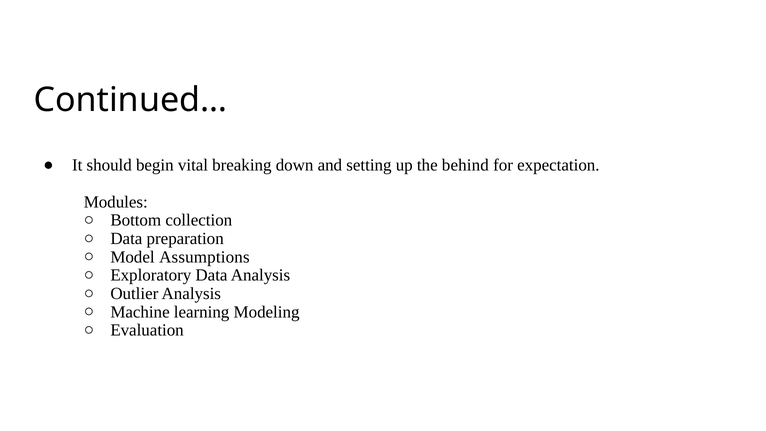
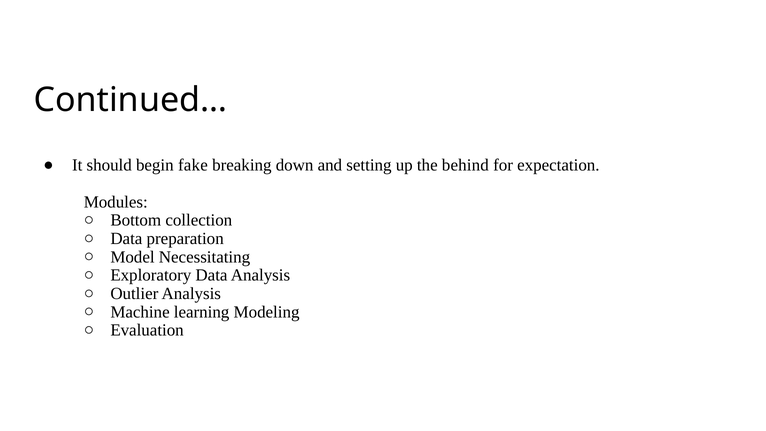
vital: vital -> fake
Assumptions: Assumptions -> Necessitating
